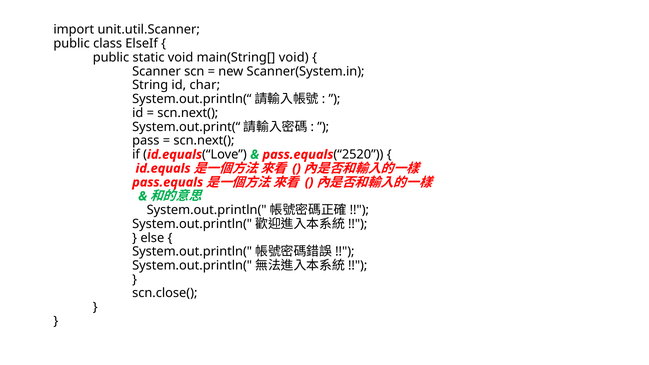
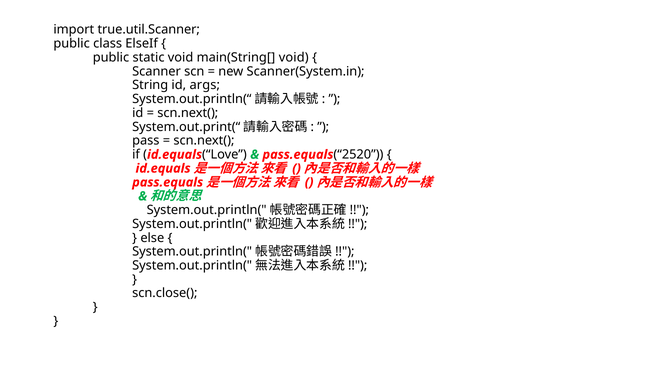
unit.util.Scanner: unit.util.Scanner -> true.util.Scanner
char: char -> args
